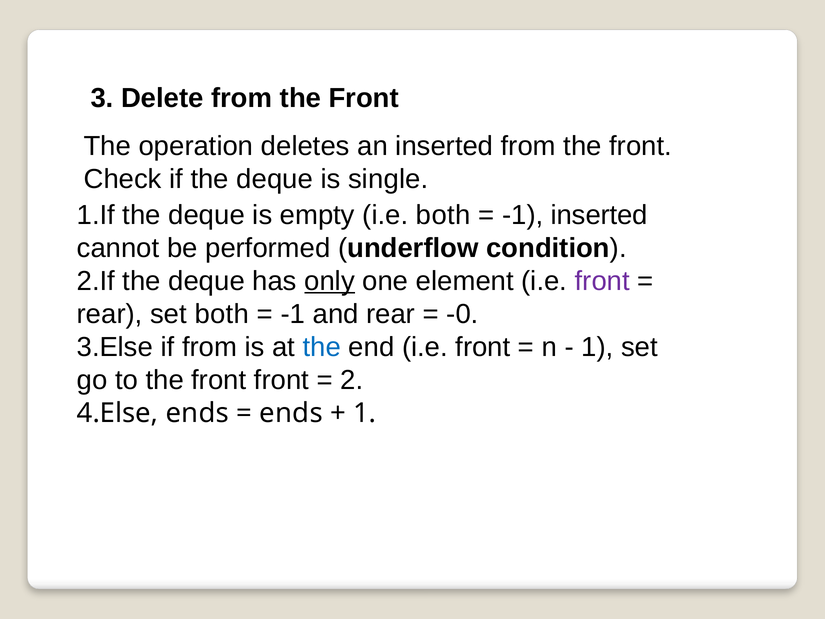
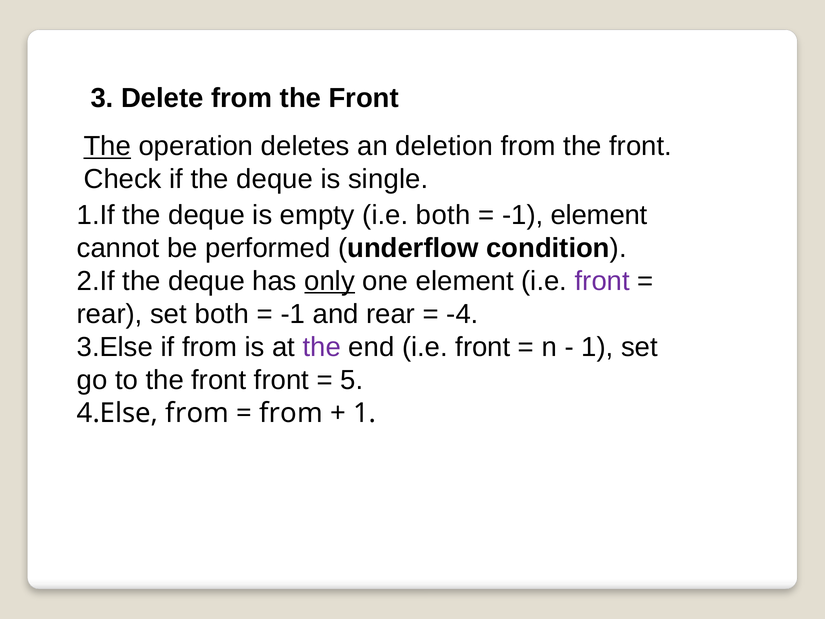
The at (107, 146) underline: none -> present
an inserted: inserted -> deletion
-1 inserted: inserted -> element
-0: -0 -> -4
the at (322, 347) colour: blue -> purple
2: 2 -> 5
ends at (197, 413): ends -> from
ends at (291, 413): ends -> from
